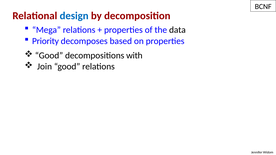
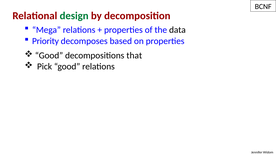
design colour: blue -> green
with: with -> that
Join: Join -> Pick
